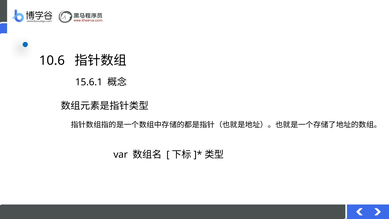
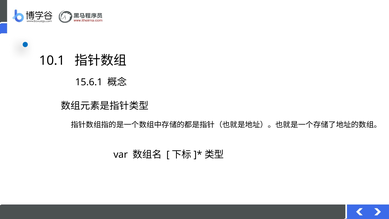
10.6: 10.6 -> 10.1
